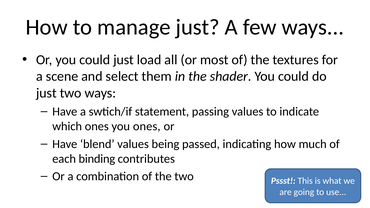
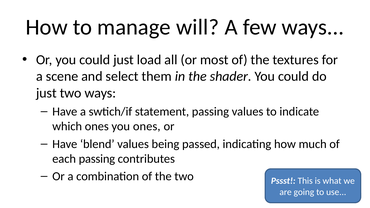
manage just: just -> will
each binding: binding -> passing
